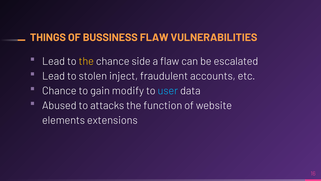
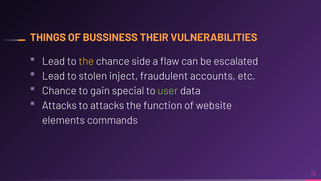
BUSSINESS FLAW: FLAW -> THEIR
modify: modify -> special
user colour: light blue -> light green
Abused at (59, 105): Abused -> Attacks
extensions: extensions -> commands
